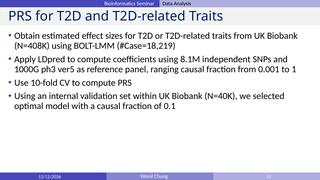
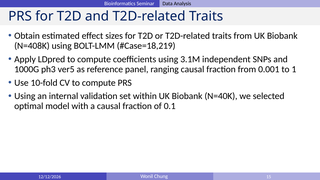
8.1M: 8.1M -> 3.1M
